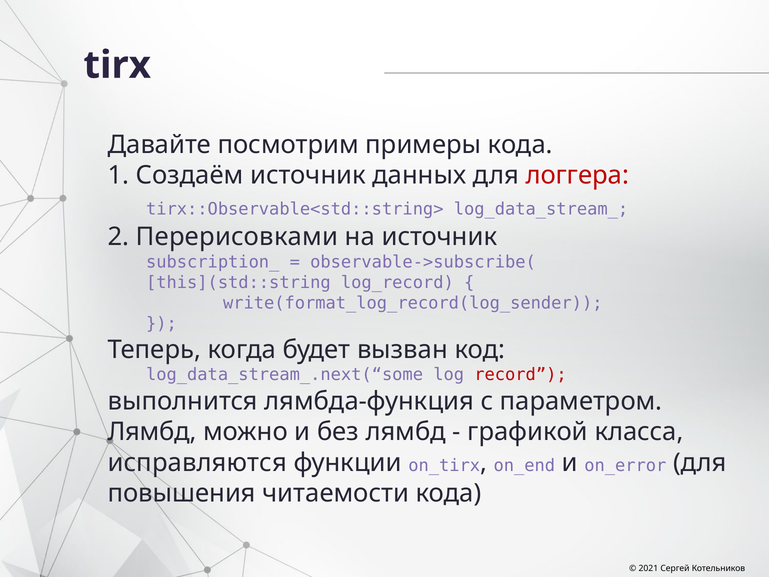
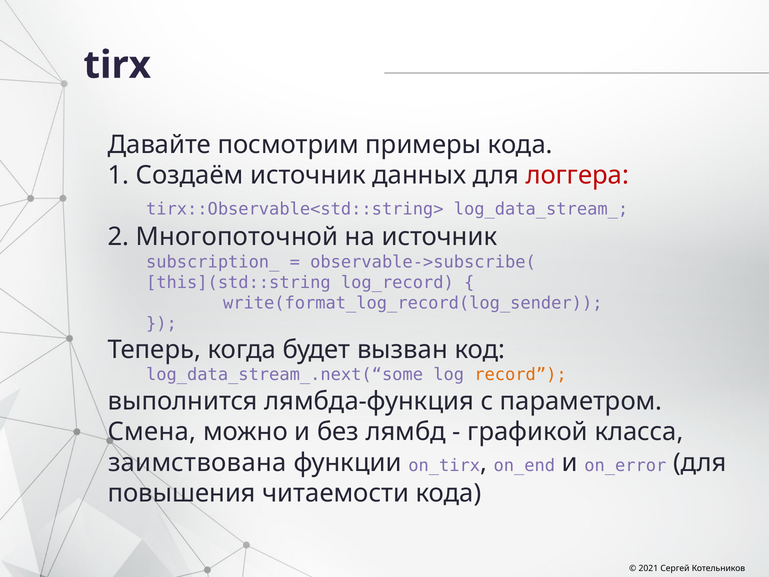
Перерисовками: Перерисовками -> Многопоточной
record colour: red -> orange
Лямбд at (152, 432): Лямбд -> Смена
исправляются: исправляются -> заимствована
